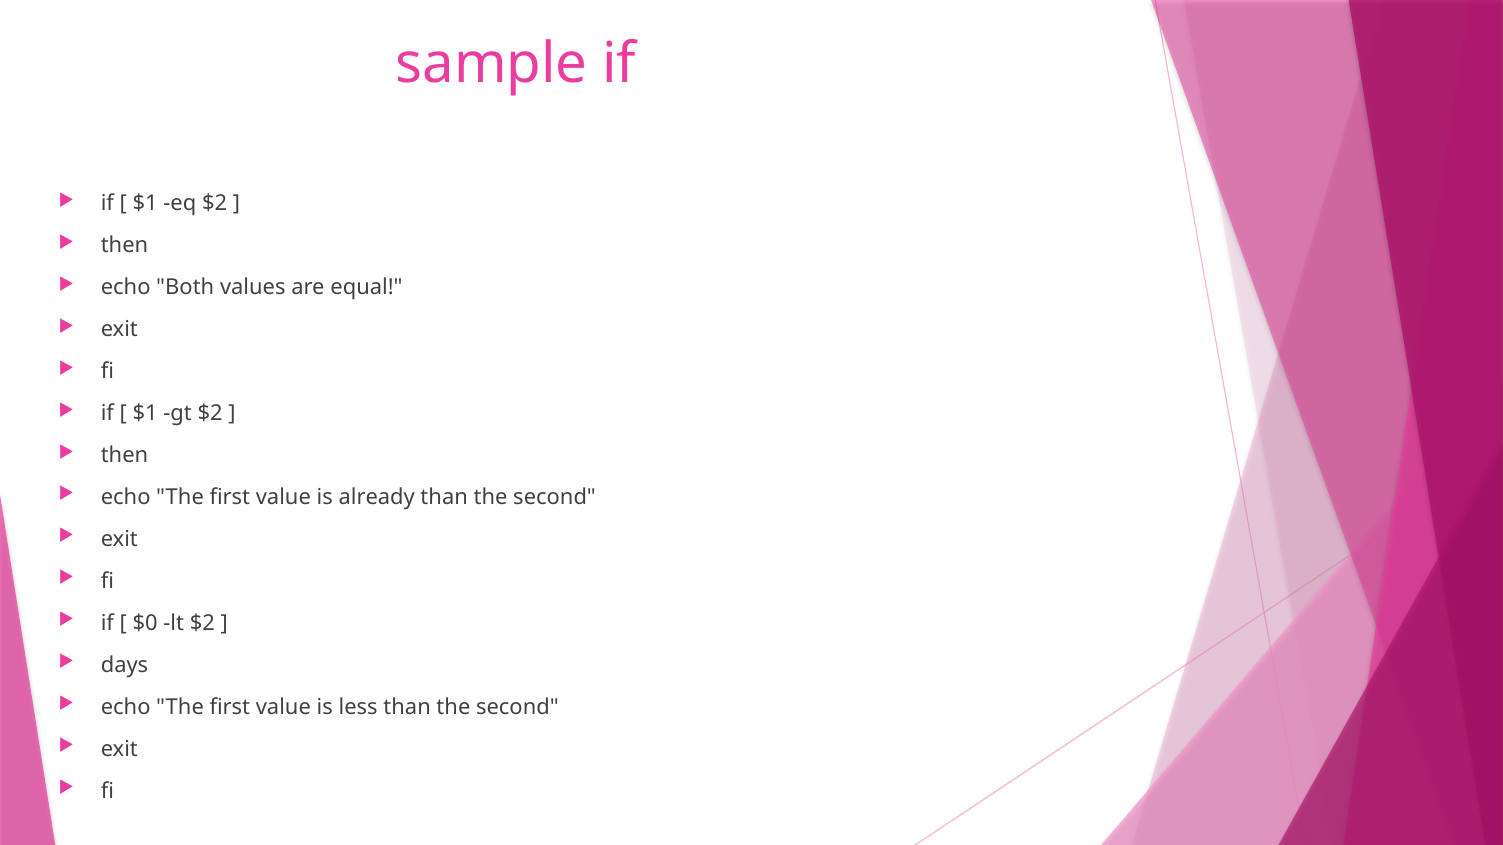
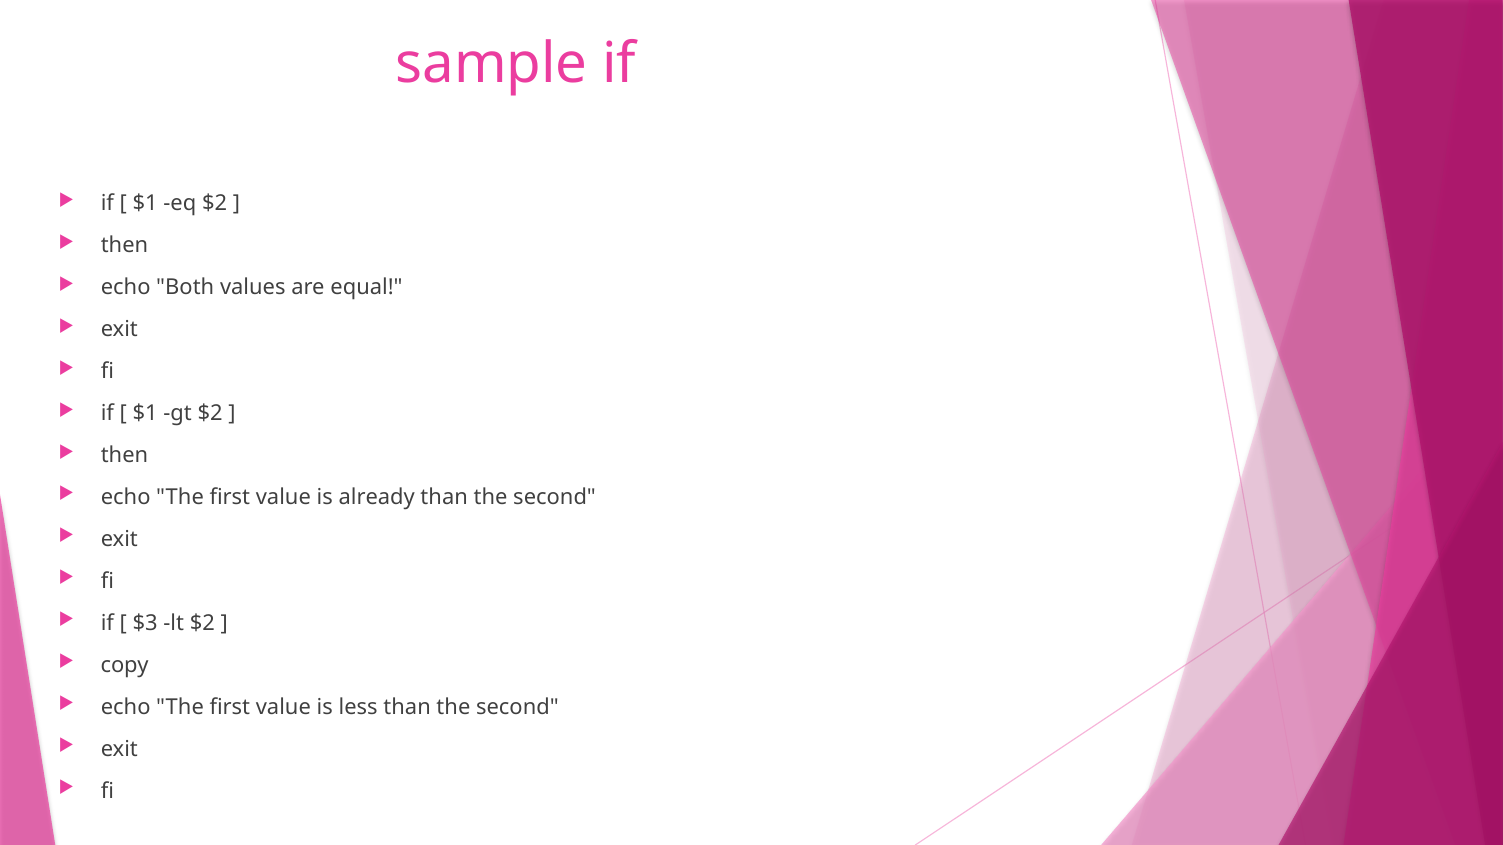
$0: $0 -> $3
days: days -> copy
